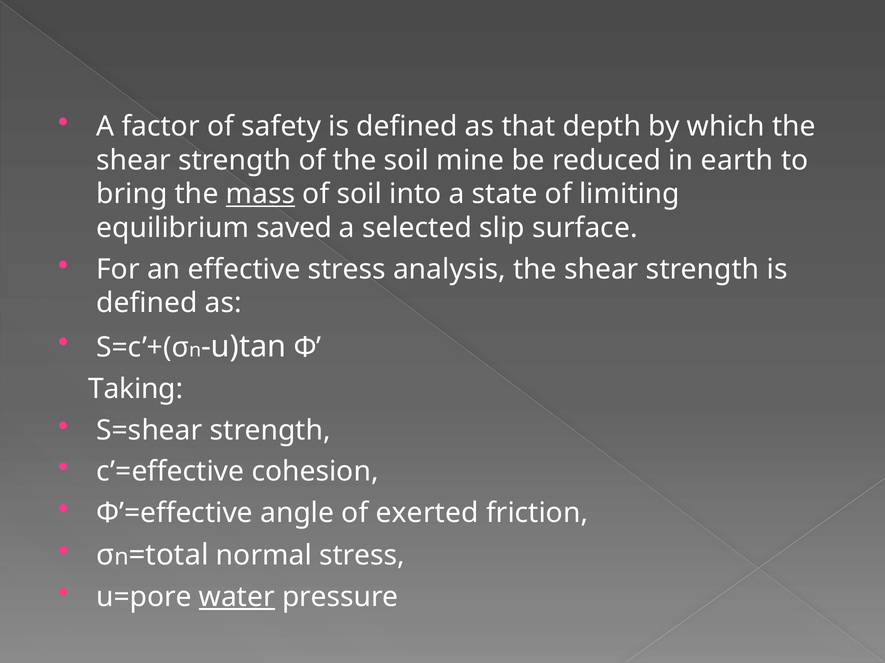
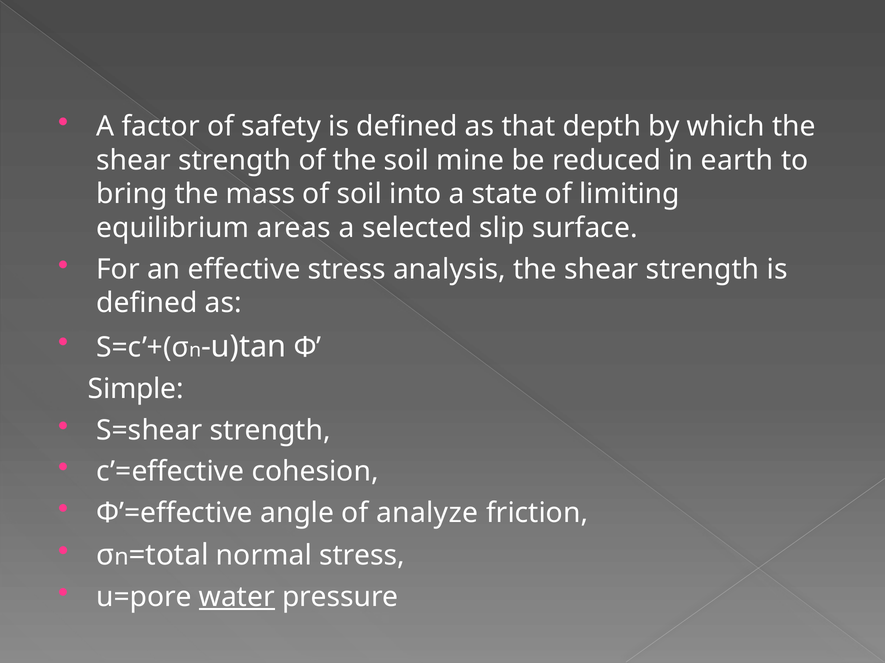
mass underline: present -> none
saved: saved -> areas
Taking: Taking -> Simple
exerted: exerted -> analyze
